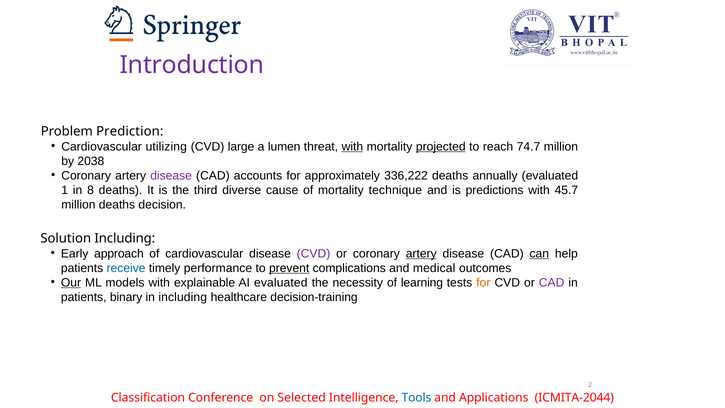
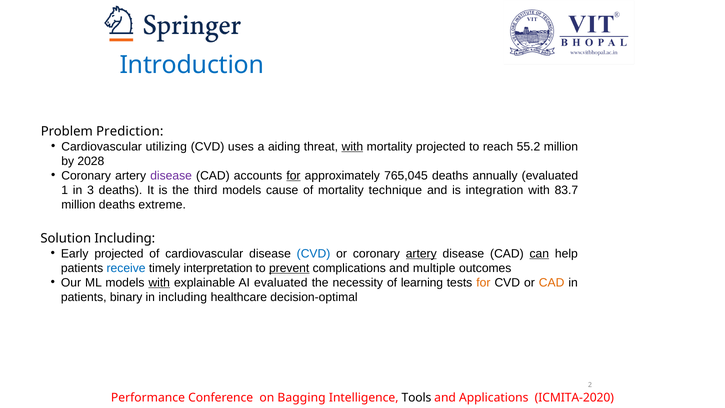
Introduction colour: purple -> blue
large: large -> uses
lumen: lumen -> aiding
projected at (441, 147) underline: present -> none
74.7: 74.7 -> 55.2
2038: 2038 -> 2028
for at (293, 176) underline: none -> present
336,222: 336,222 -> 765,045
8: 8 -> 3
third diverse: diverse -> models
predictions: predictions -> integration
45.7: 45.7 -> 83.7
decision: decision -> extreme
Early approach: approach -> projected
CVD at (314, 253) colour: purple -> blue
performance: performance -> interpretation
medical: medical -> multiple
Our underline: present -> none
with at (159, 282) underline: none -> present
CAD at (552, 282) colour: purple -> orange
decision-training: decision-training -> decision-optimal
Classification: Classification -> Performance
Selected: Selected -> Bagging
Tools colour: blue -> black
ICMITA-2044: ICMITA-2044 -> ICMITA-2020
